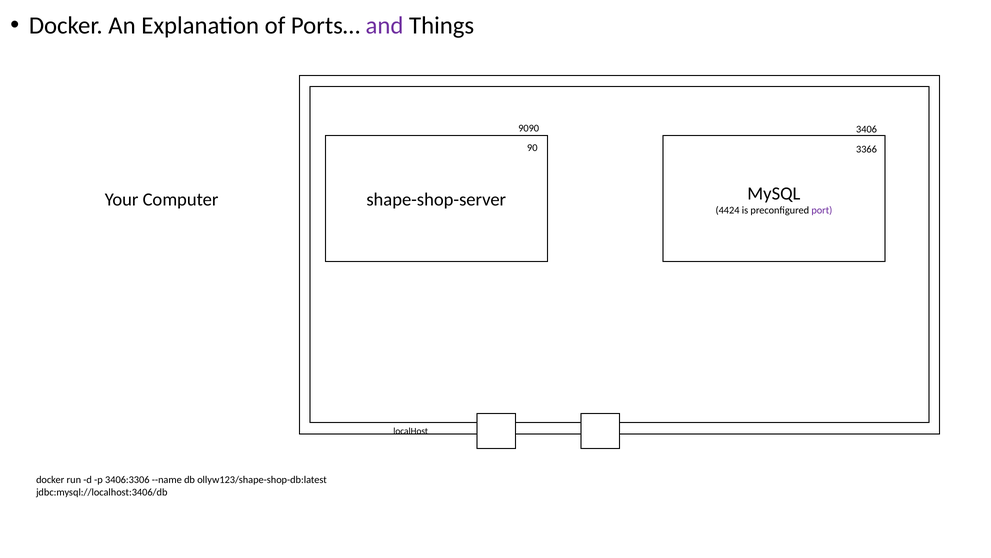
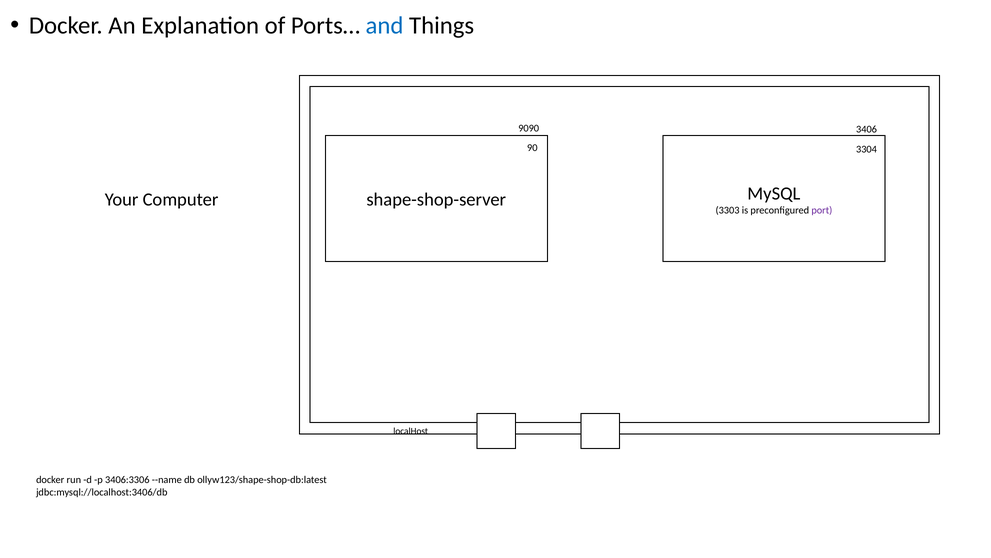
and colour: purple -> blue
3366: 3366 -> 3304
4424: 4424 -> 3303
